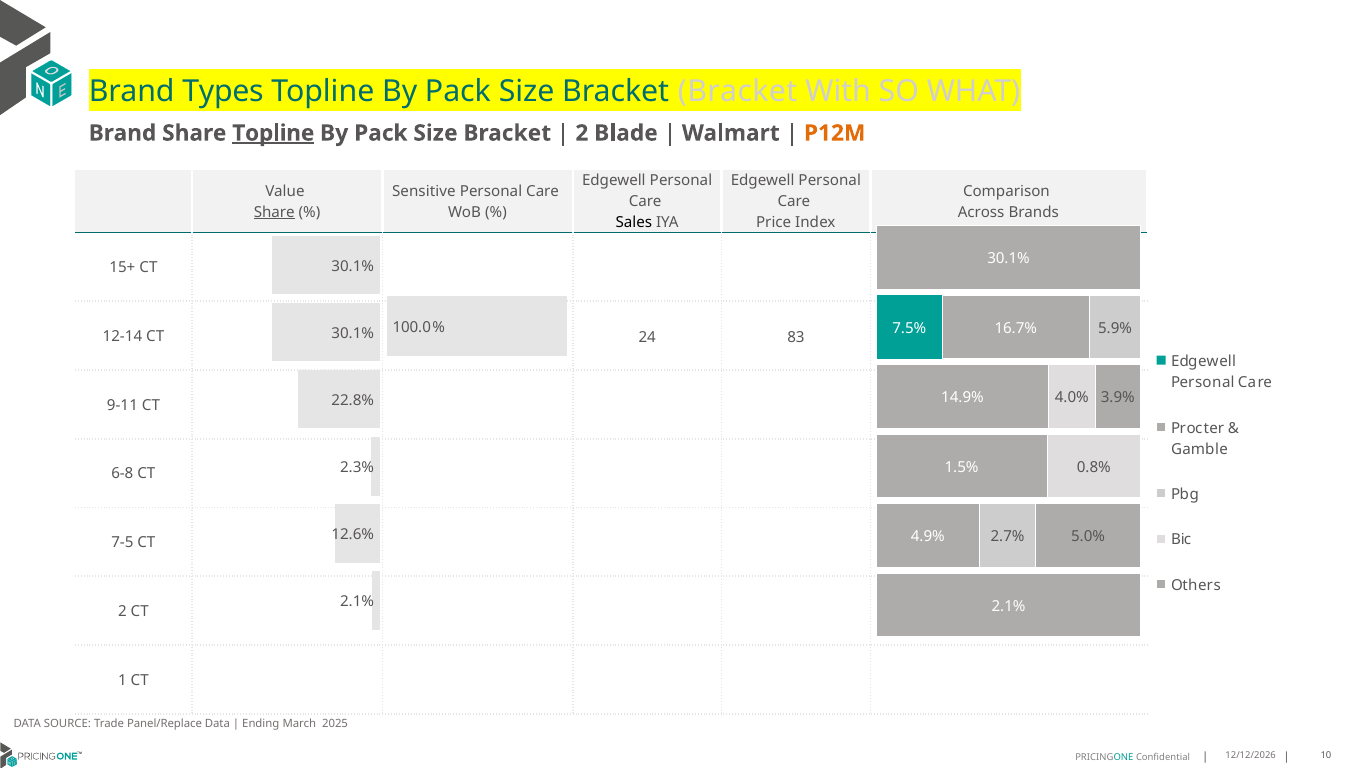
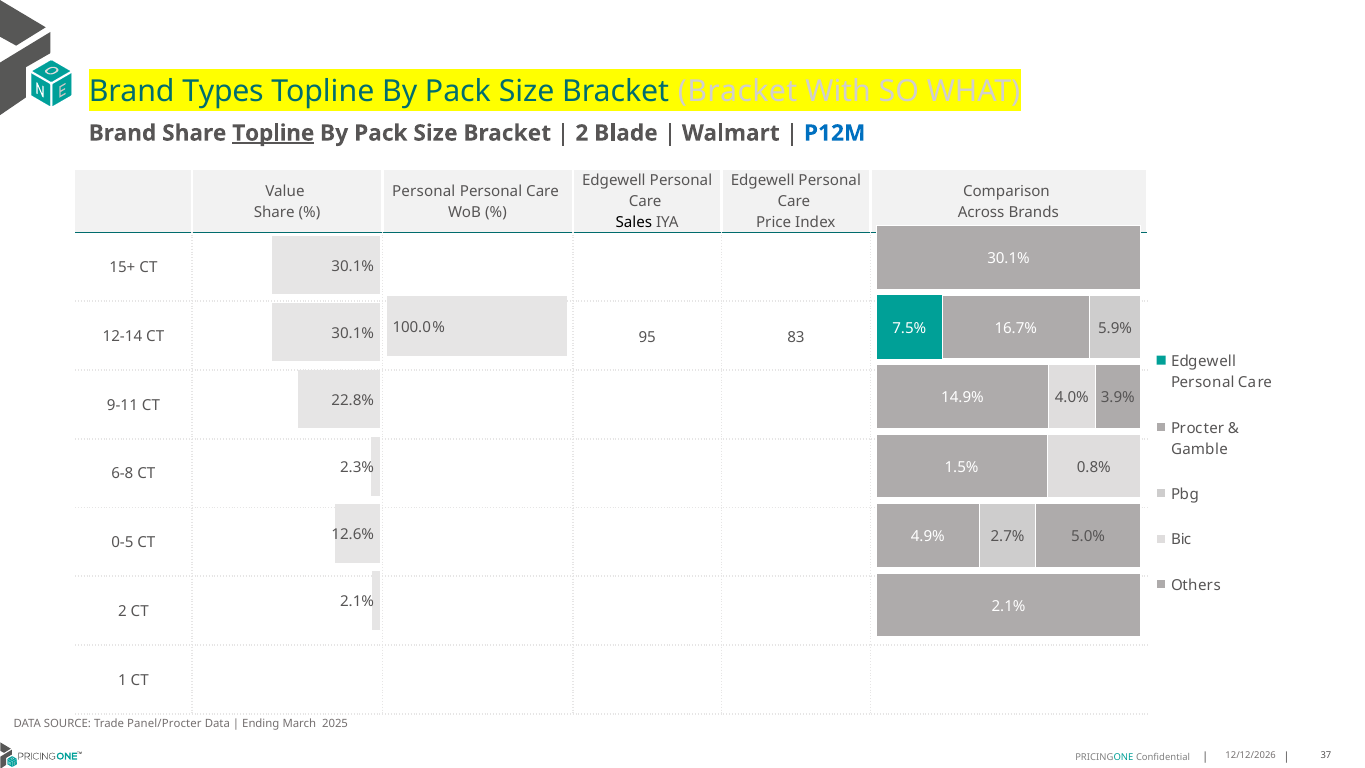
P12M colour: orange -> blue
Sensitive at (424, 191): Sensitive -> Personal
Share at (274, 212) underline: present -> none
24: 24 -> 95
7-5: 7-5 -> 0-5
Panel/Replace: Panel/Replace -> Panel/Procter
10: 10 -> 37
